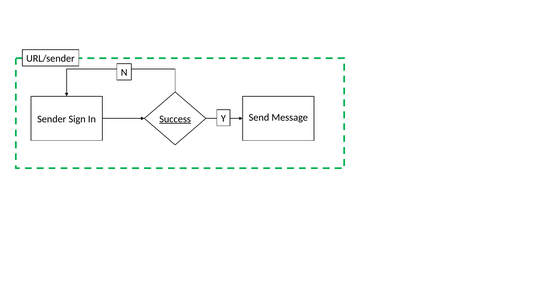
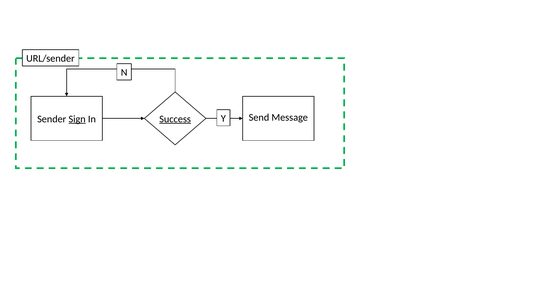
Sign underline: none -> present
